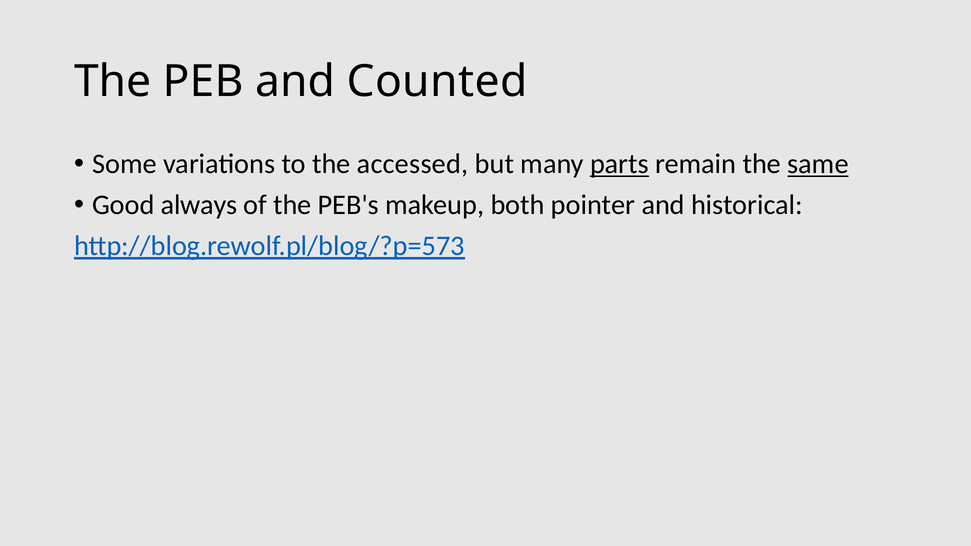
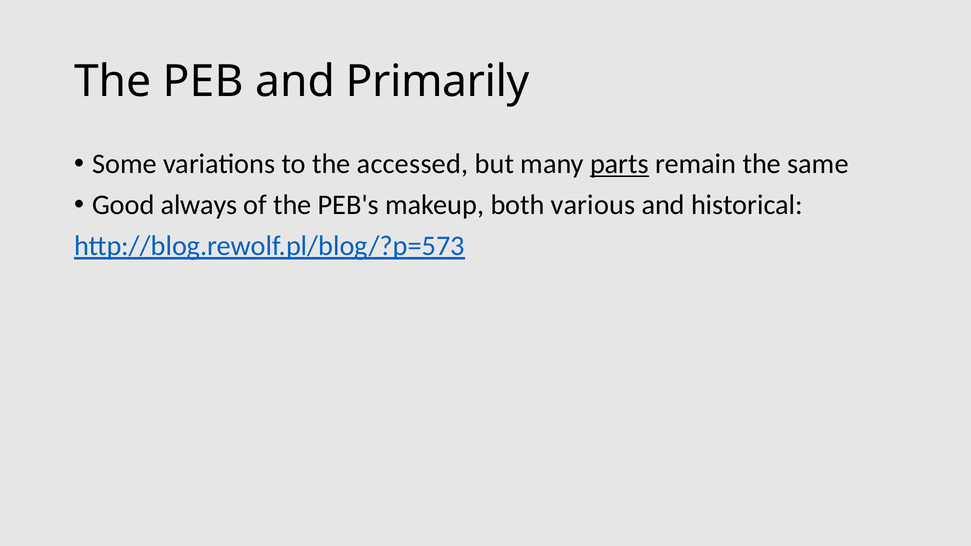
Counted: Counted -> Primarily
same underline: present -> none
pointer: pointer -> various
